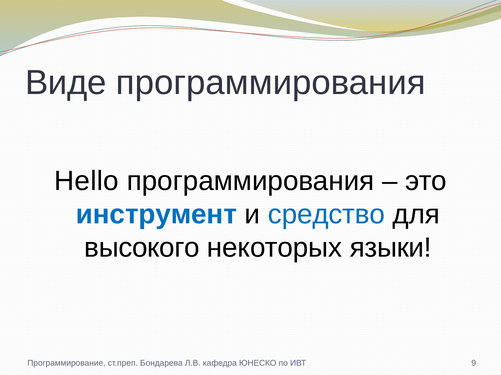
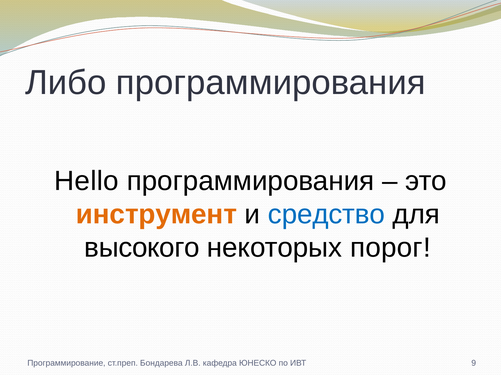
Виде: Виде -> Либо
инструмент colour: blue -> orange
языки: языки -> порог
